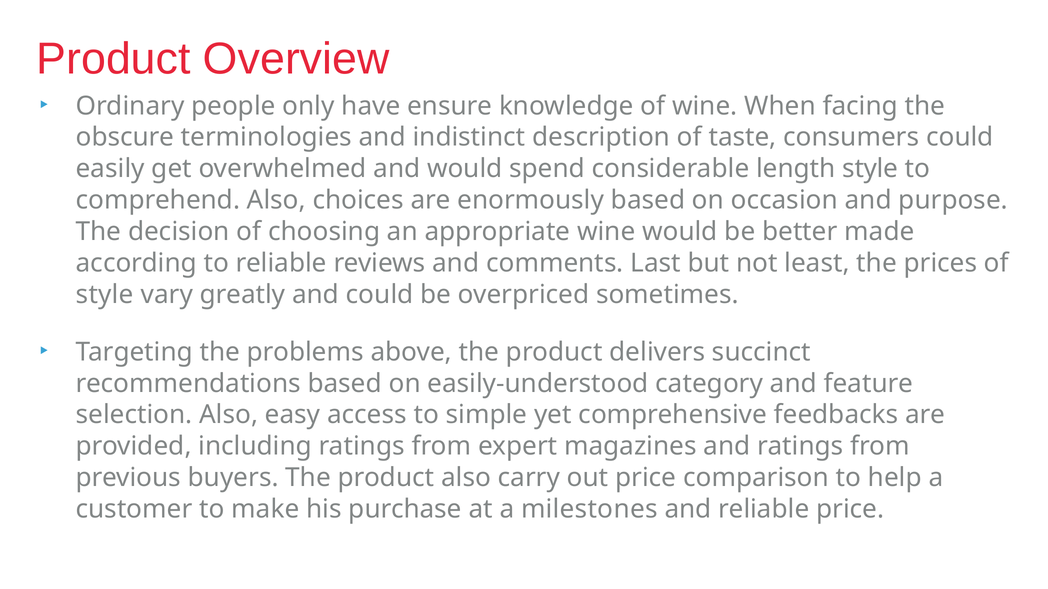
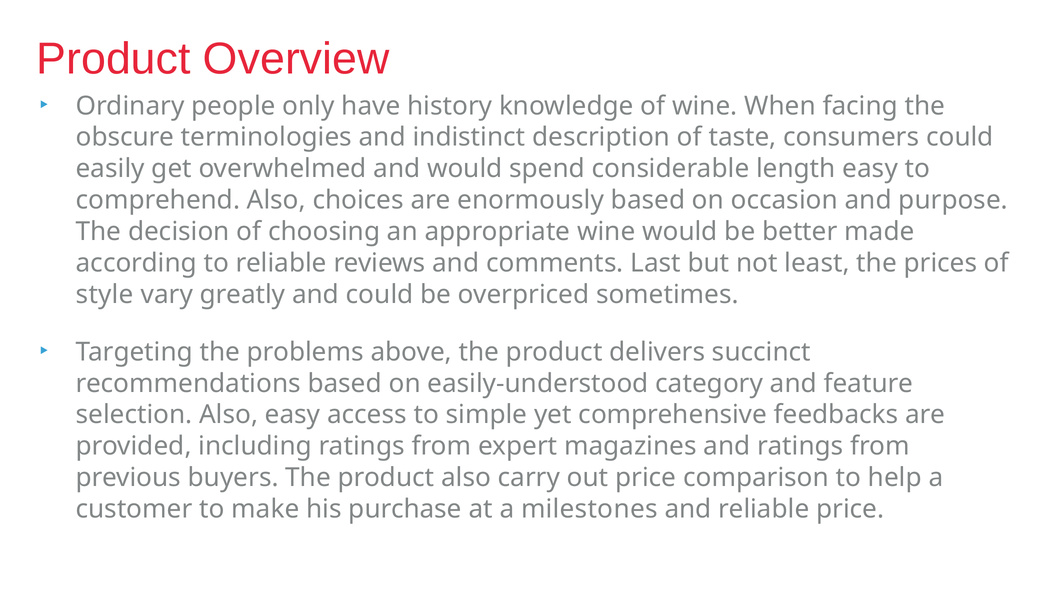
ensure: ensure -> history
length style: style -> easy
